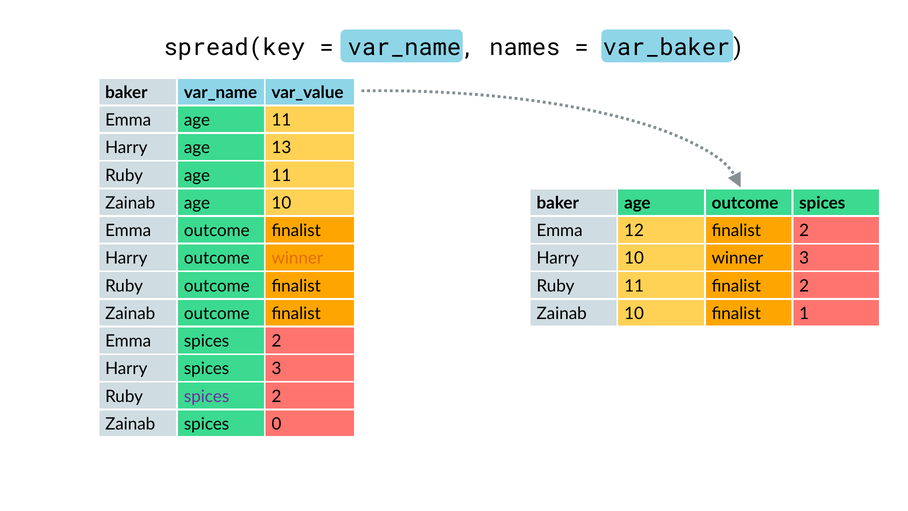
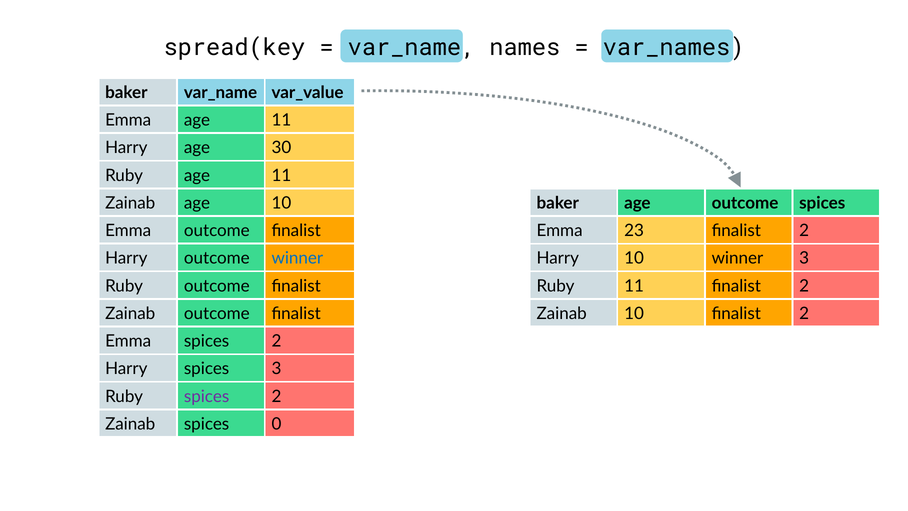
var_baker: var_baker -> var_names
13: 13 -> 30
12: 12 -> 23
winner at (297, 258) colour: orange -> blue
10 finalist 1: 1 -> 2
